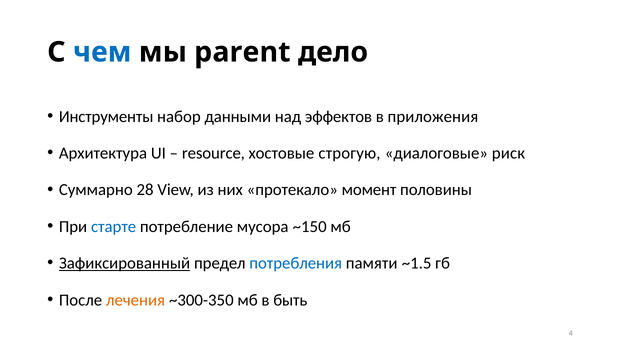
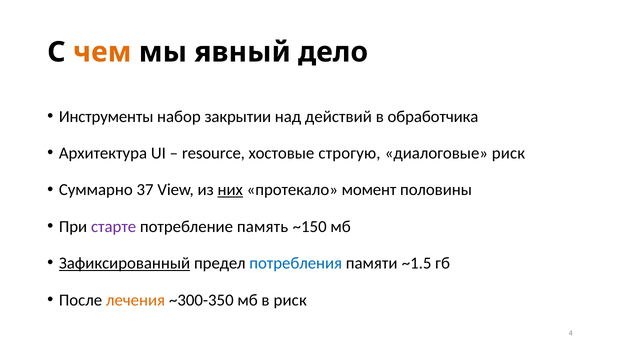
чем colour: blue -> orange
parent: parent -> явный
данными: данными -> закрытии
эффектов: эффектов -> действий
приложения: приложения -> обработчика
28: 28 -> 37
них underline: none -> present
старте colour: blue -> purple
мусора: мусора -> память
в быть: быть -> риск
